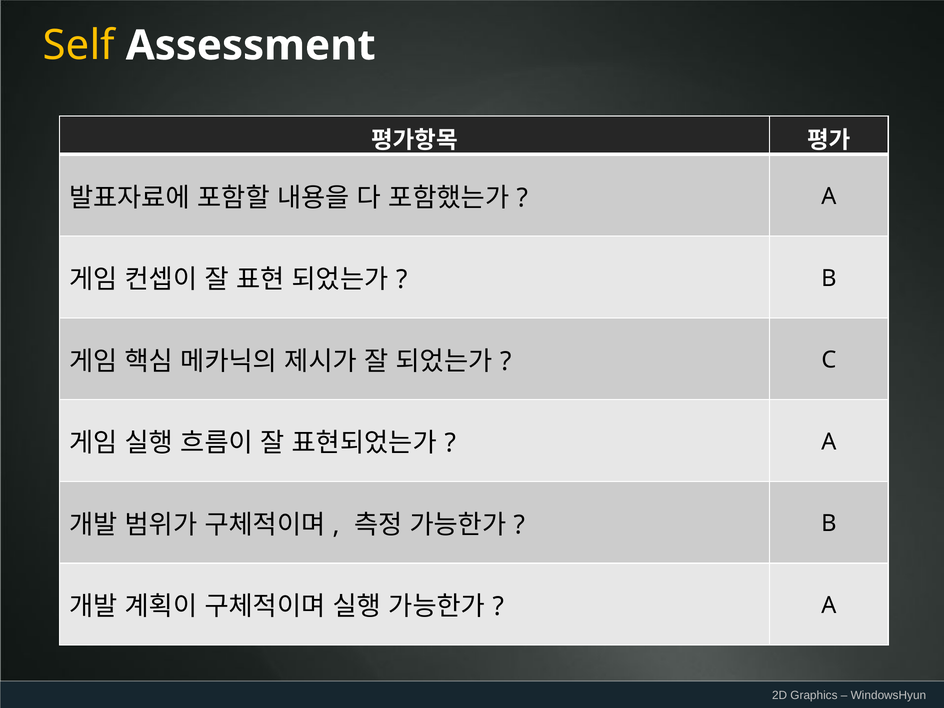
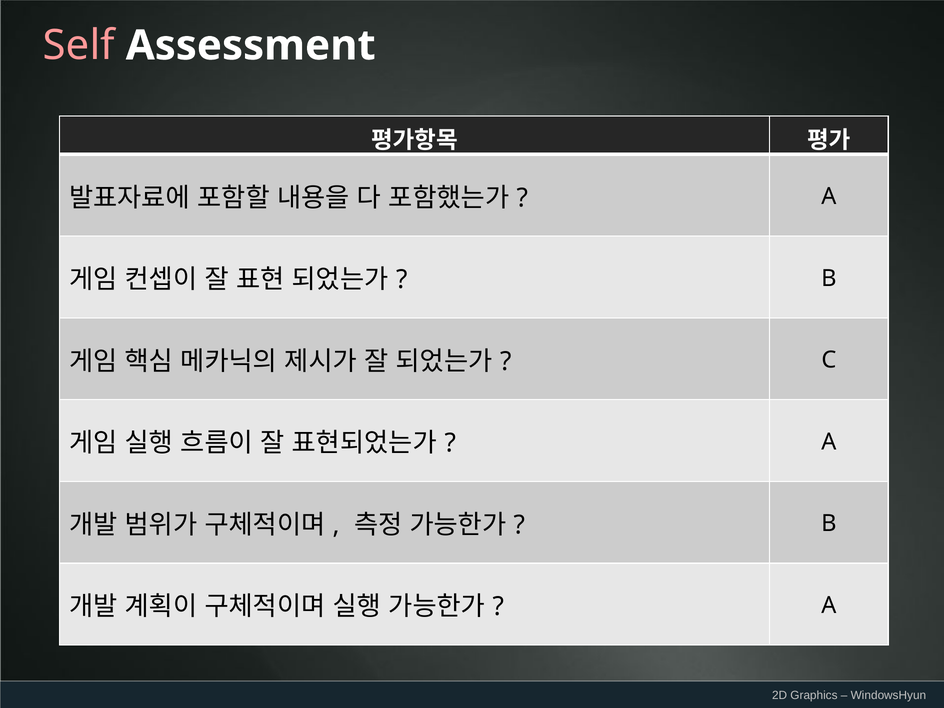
Self colour: yellow -> pink
